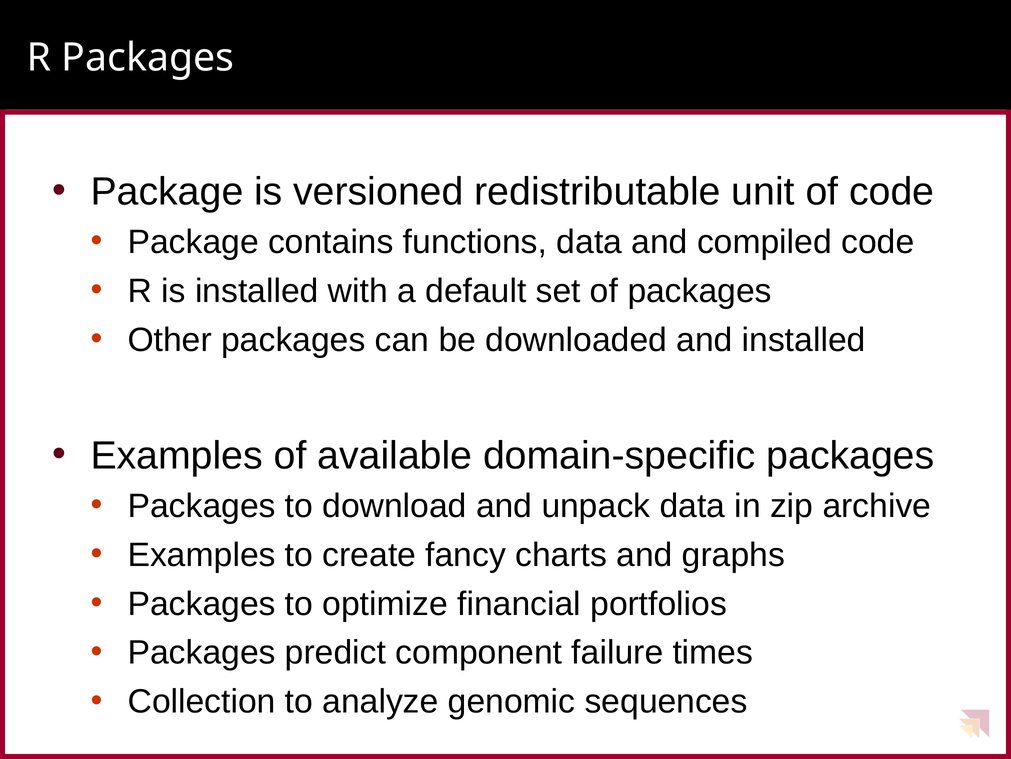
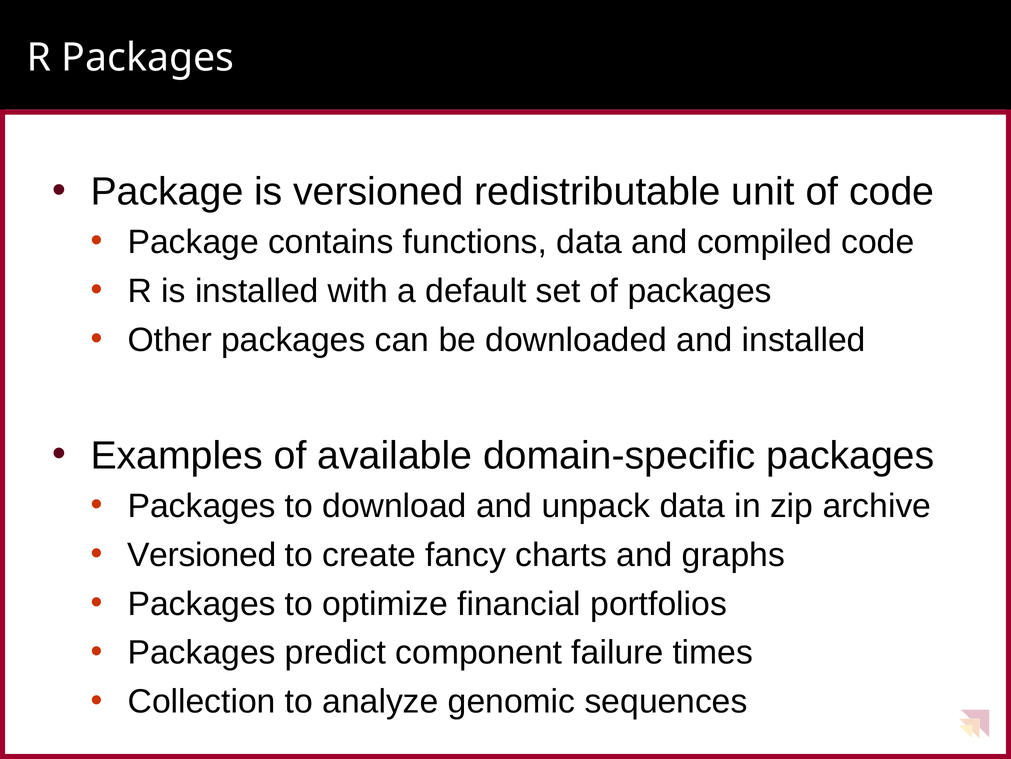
Examples at (202, 554): Examples -> Versioned
